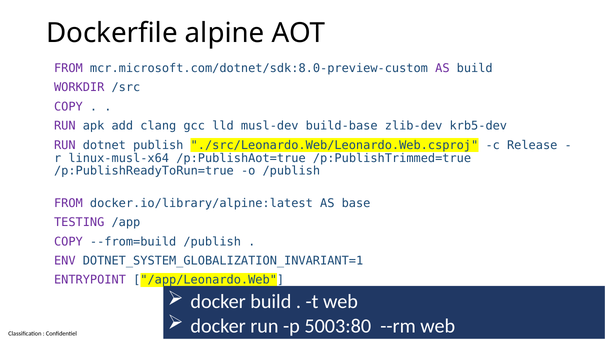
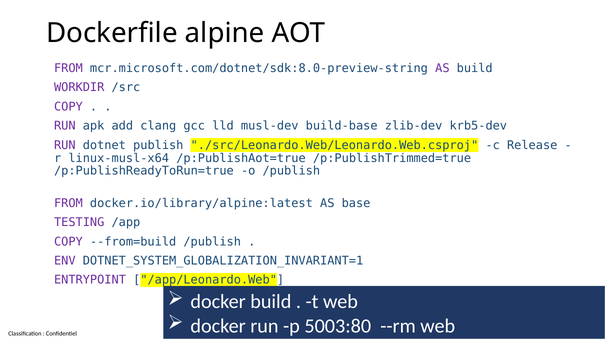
mcr.microsoft.com/dotnet/sdk:8.0-preview-custom: mcr.microsoft.com/dotnet/sdk:8.0-preview-custom -> mcr.microsoft.com/dotnet/sdk:8.0-preview-string
